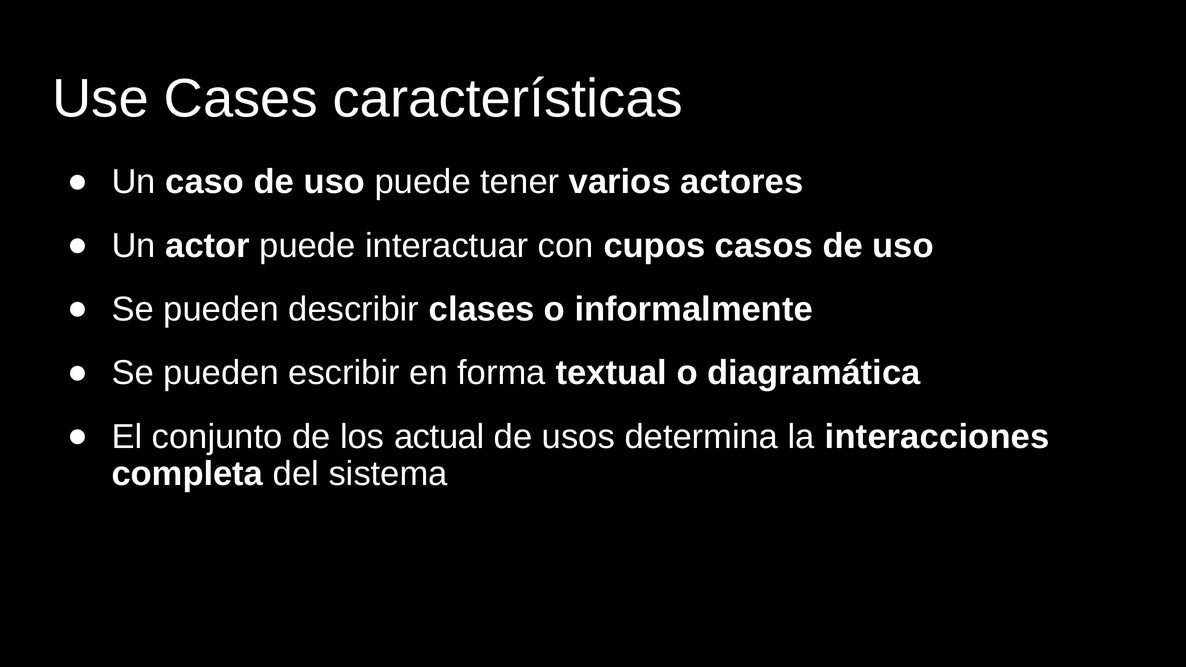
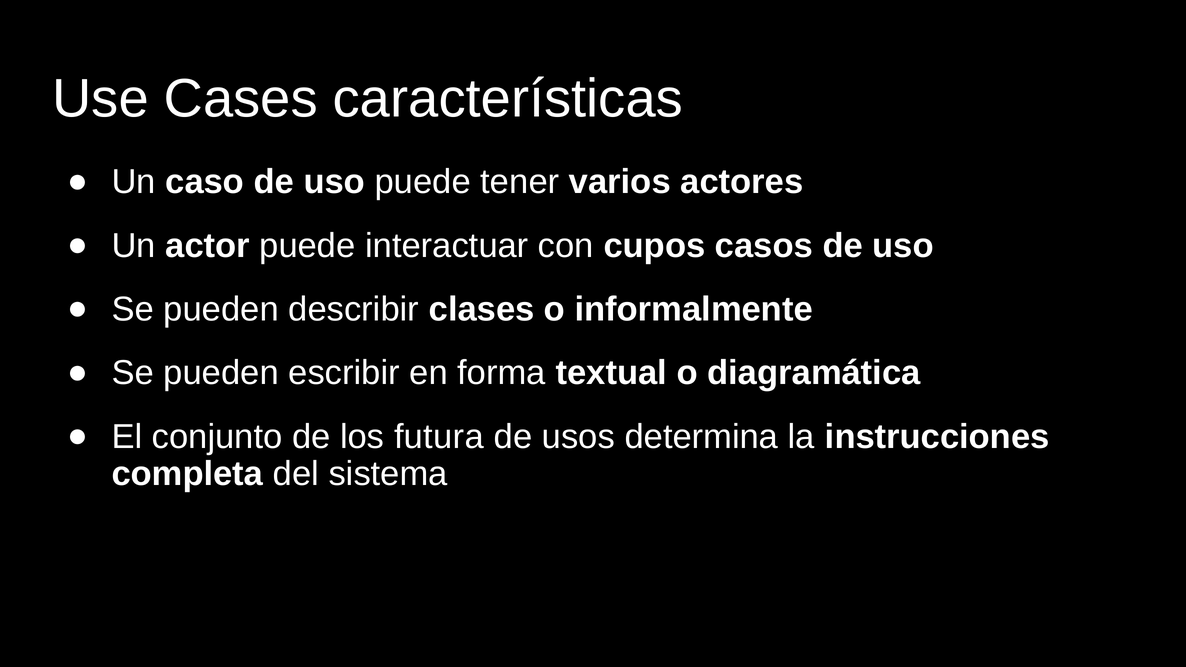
actual: actual -> futura
interacciones: interacciones -> instrucciones
